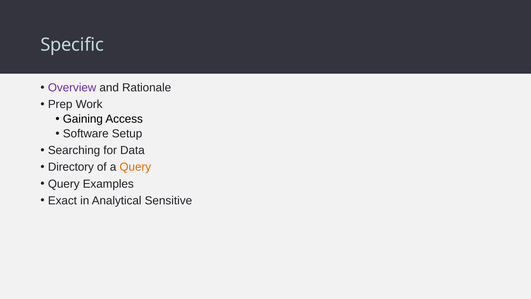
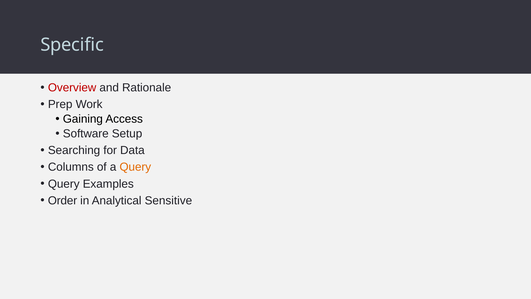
Overview colour: purple -> red
Directory: Directory -> Columns
Exact: Exact -> Order
